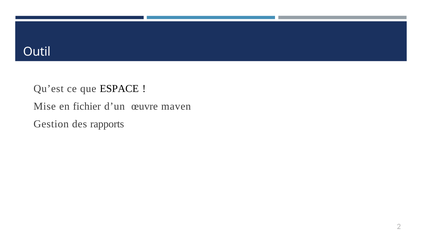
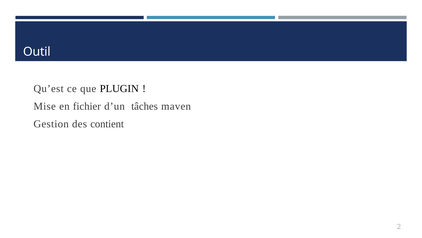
ESPACE: ESPACE -> PLUGIN
œuvre: œuvre -> tâches
rapports: rapports -> contient
